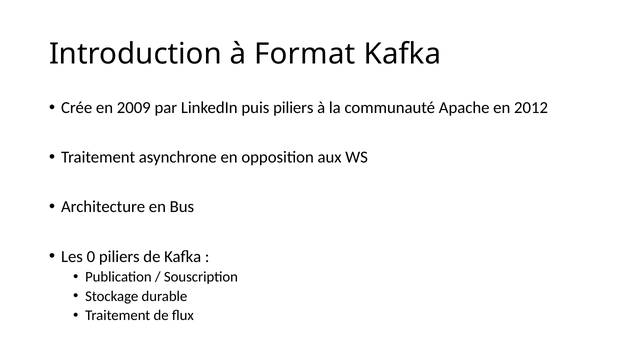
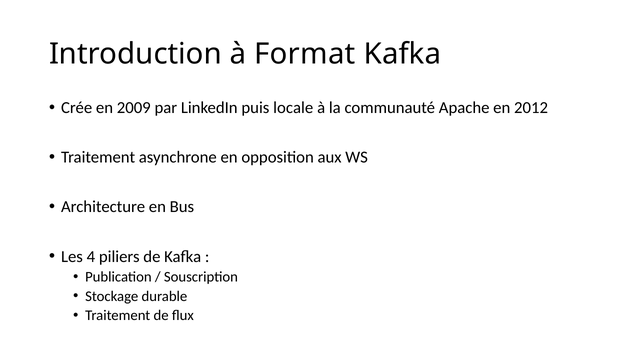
puis piliers: piliers -> locale
0: 0 -> 4
